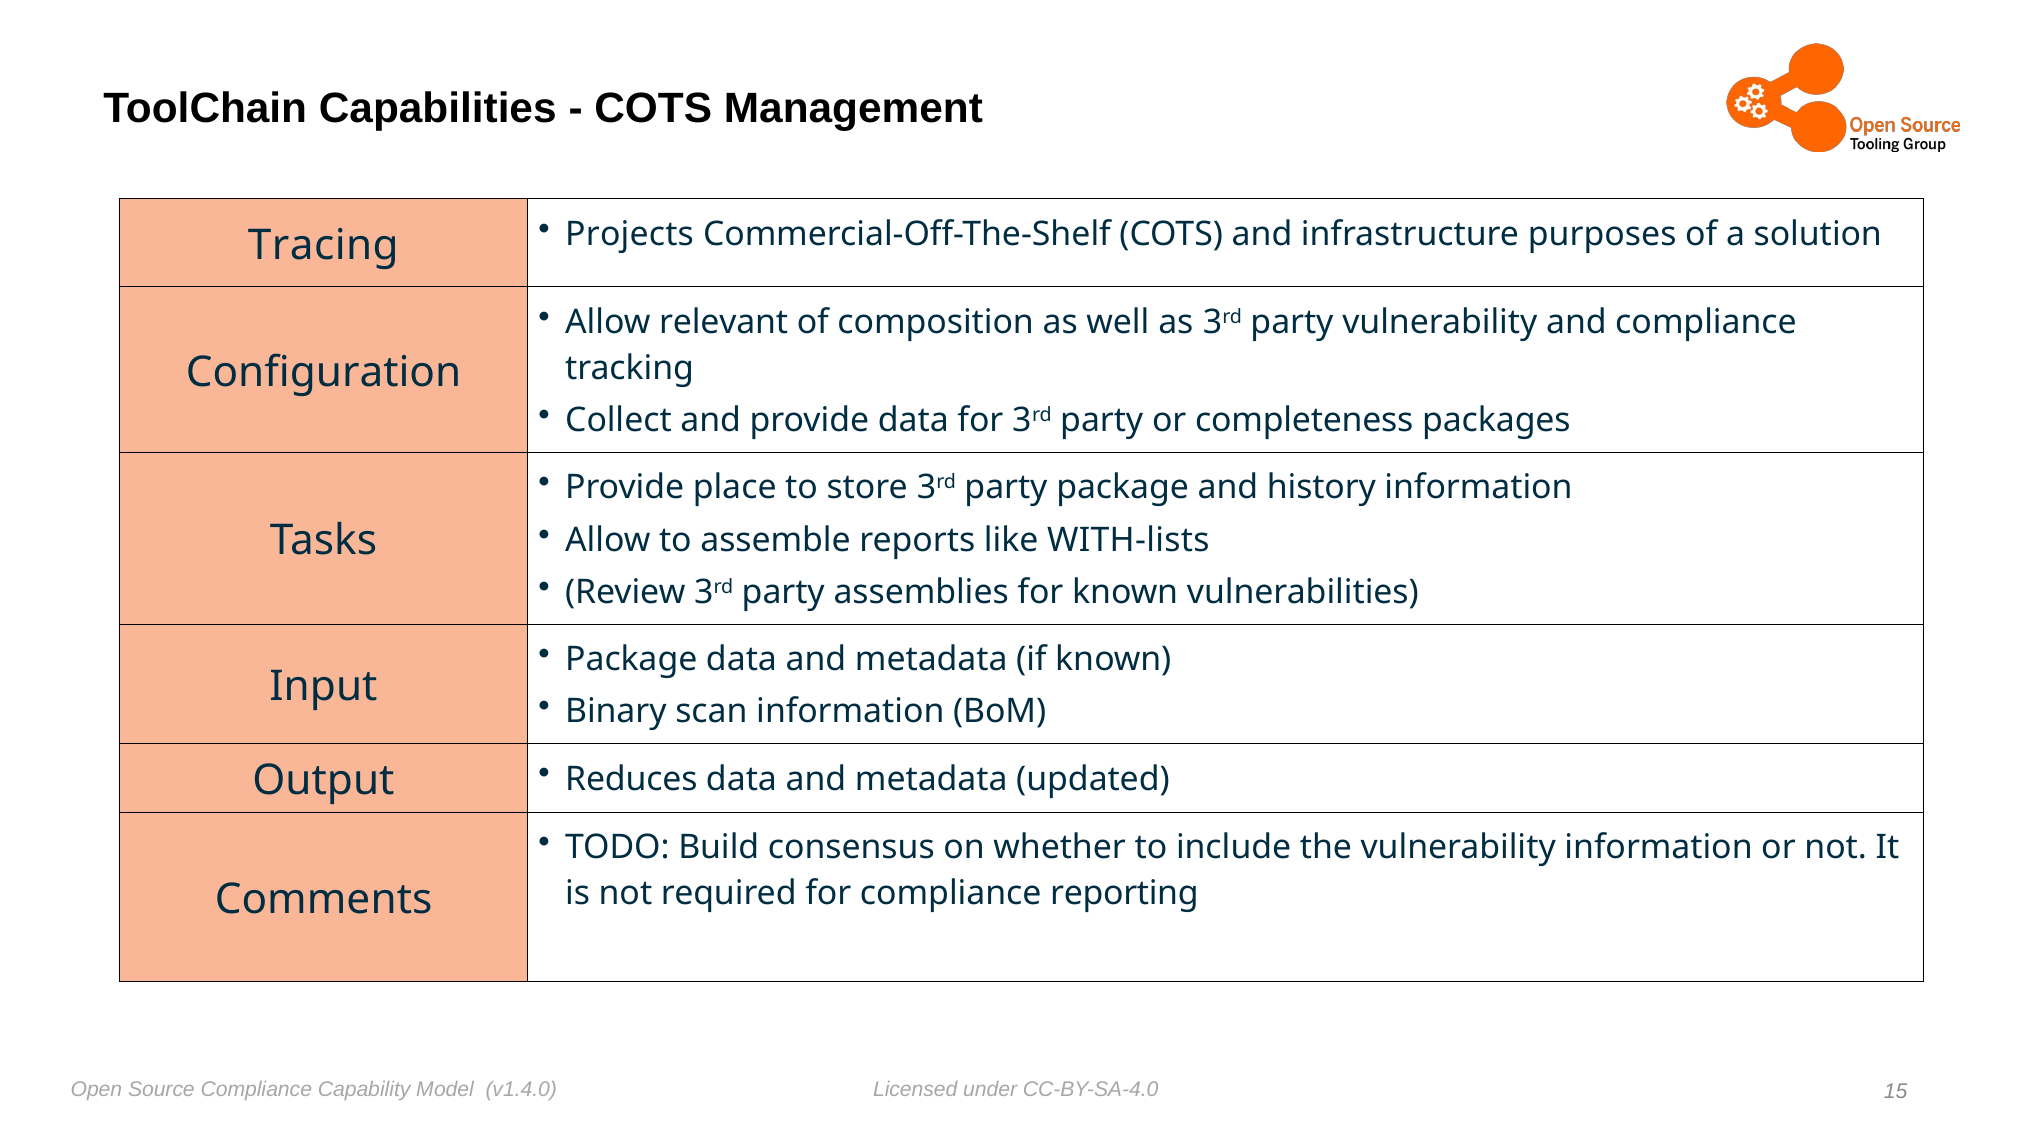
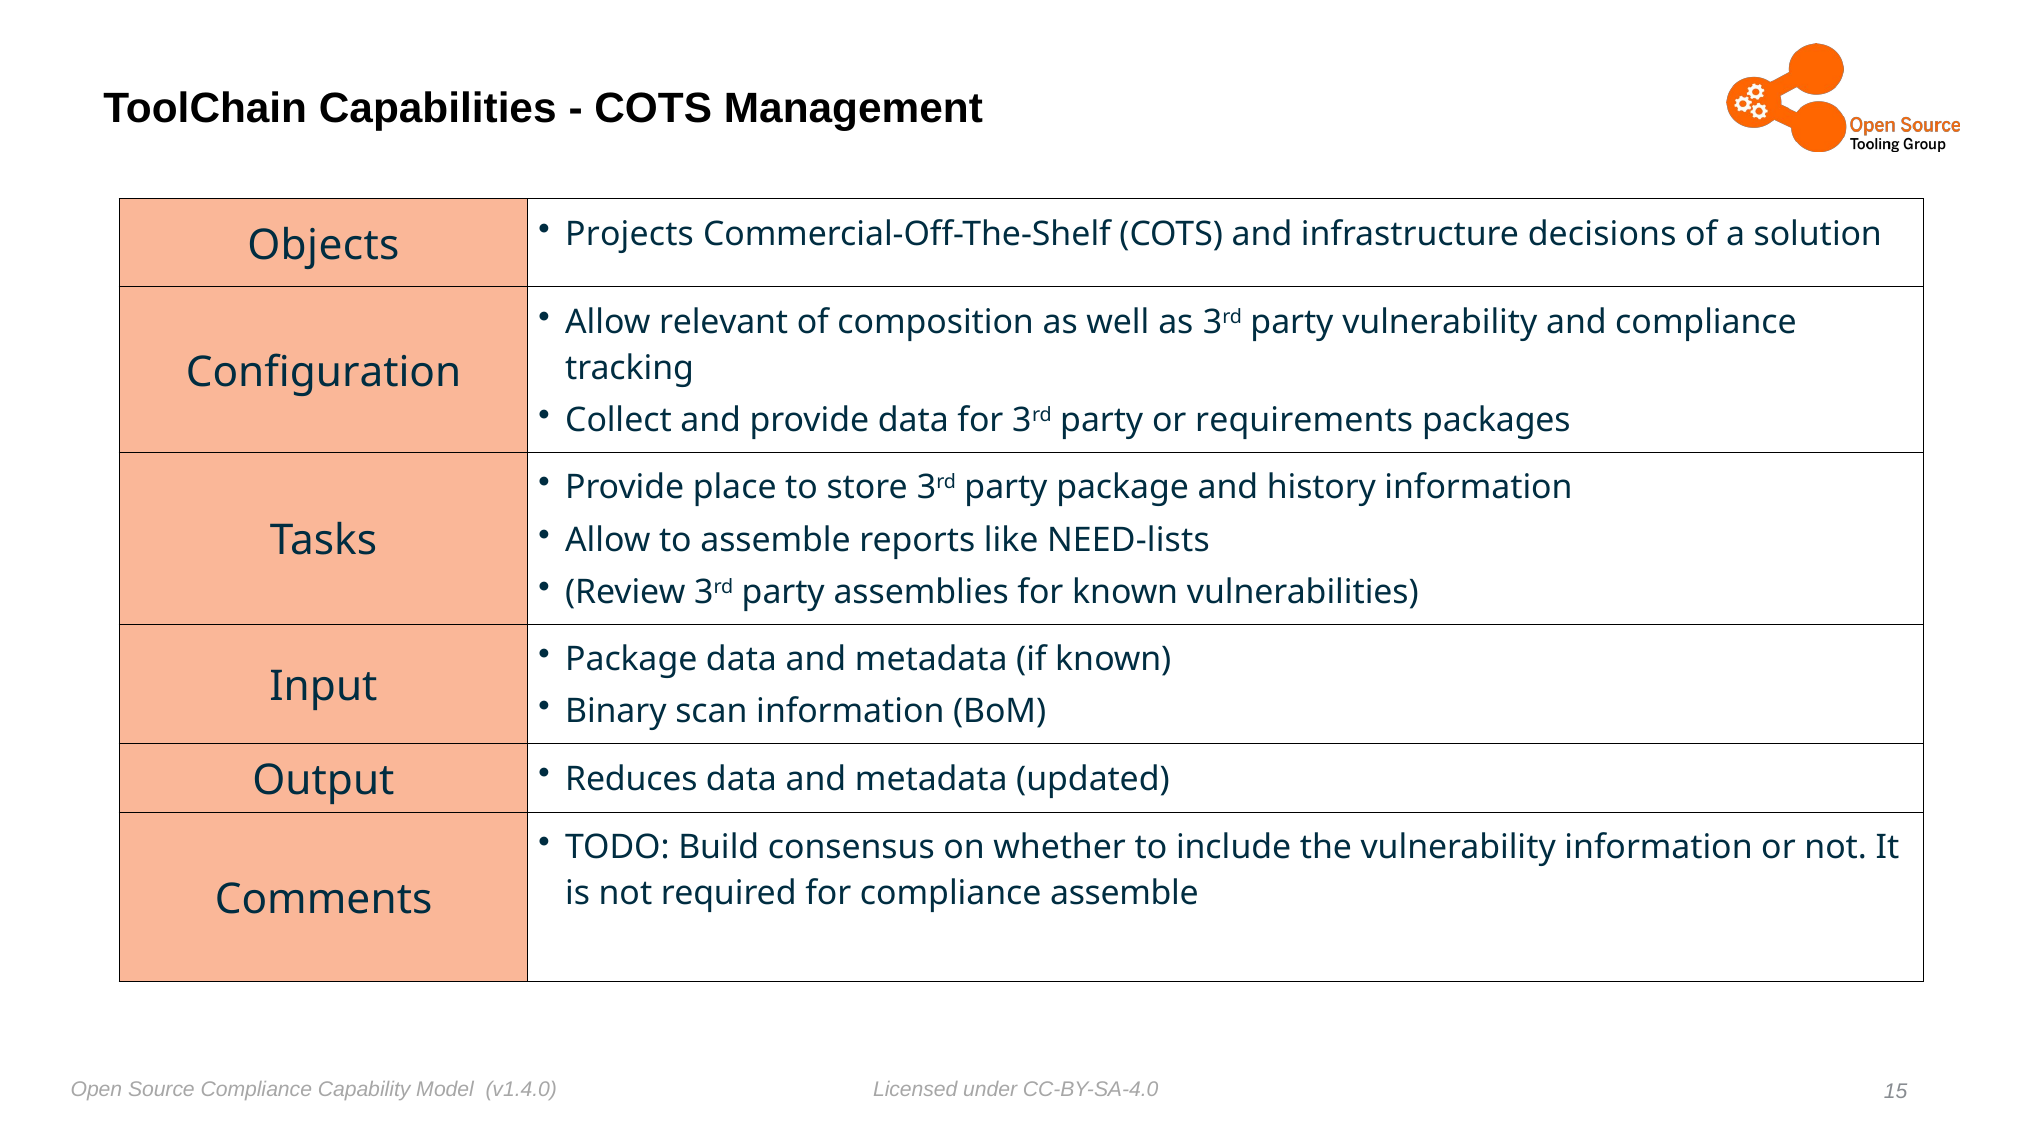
Tracing: Tracing -> Objects
purposes: purposes -> decisions
completeness: completeness -> requirements
WITH-lists: WITH-lists -> NEED-lists
compliance reporting: reporting -> assemble
